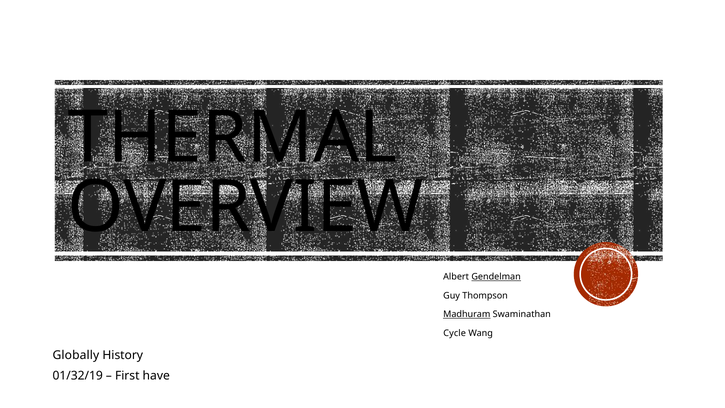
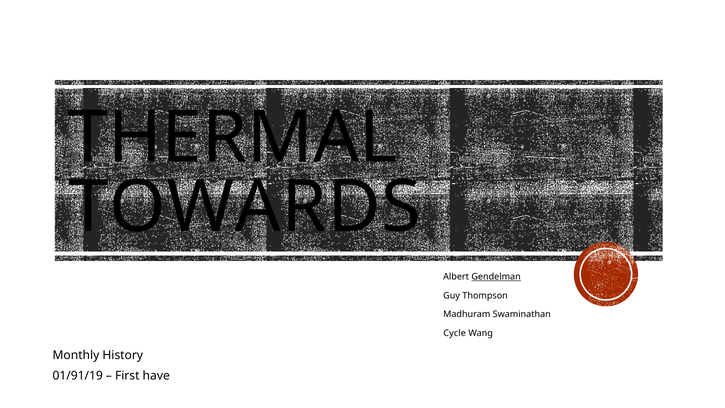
OVERVIEW: OVERVIEW -> TOWARDS
Madhuram underline: present -> none
Globally: Globally -> Monthly
01/32/19: 01/32/19 -> 01/91/19
